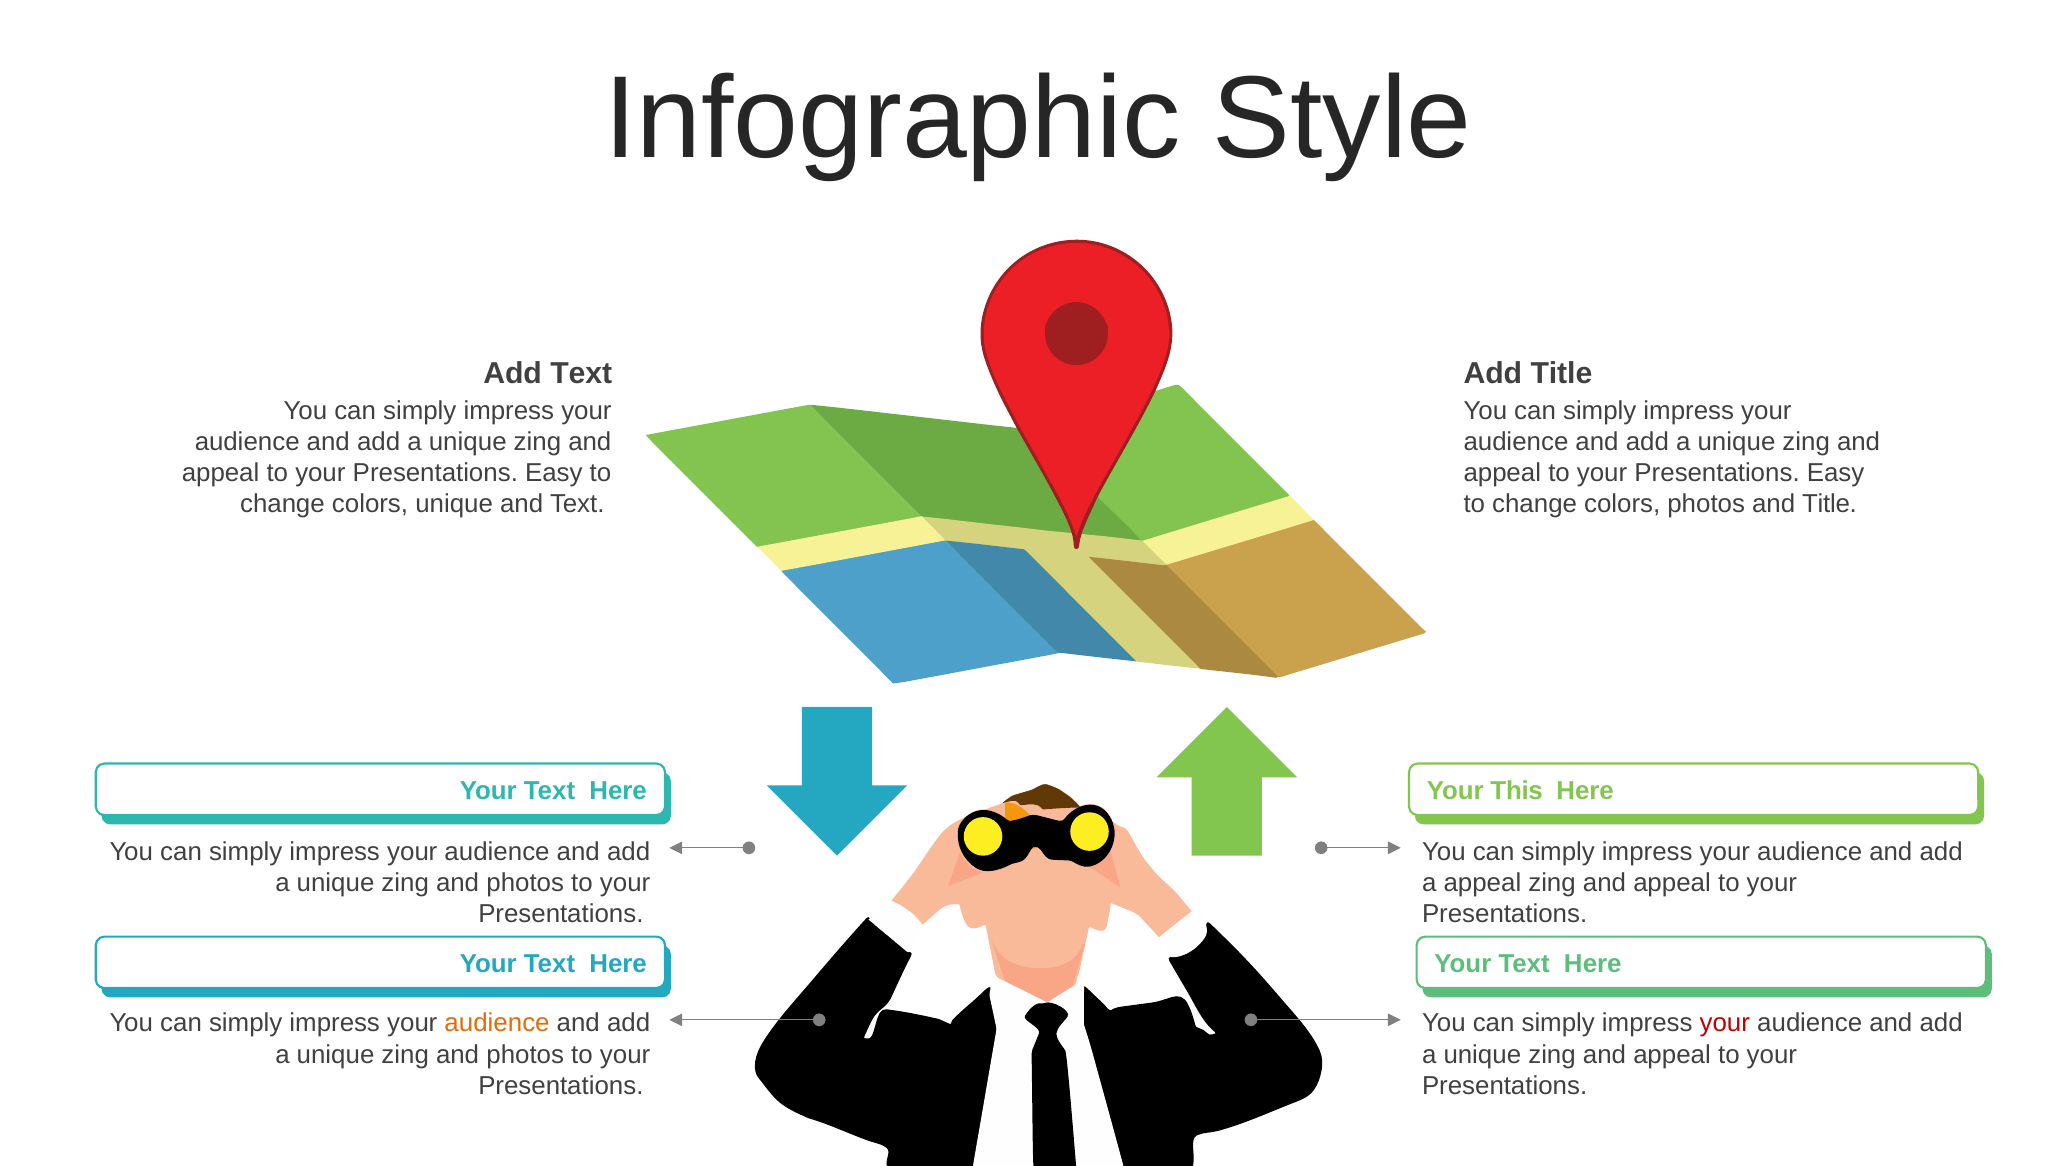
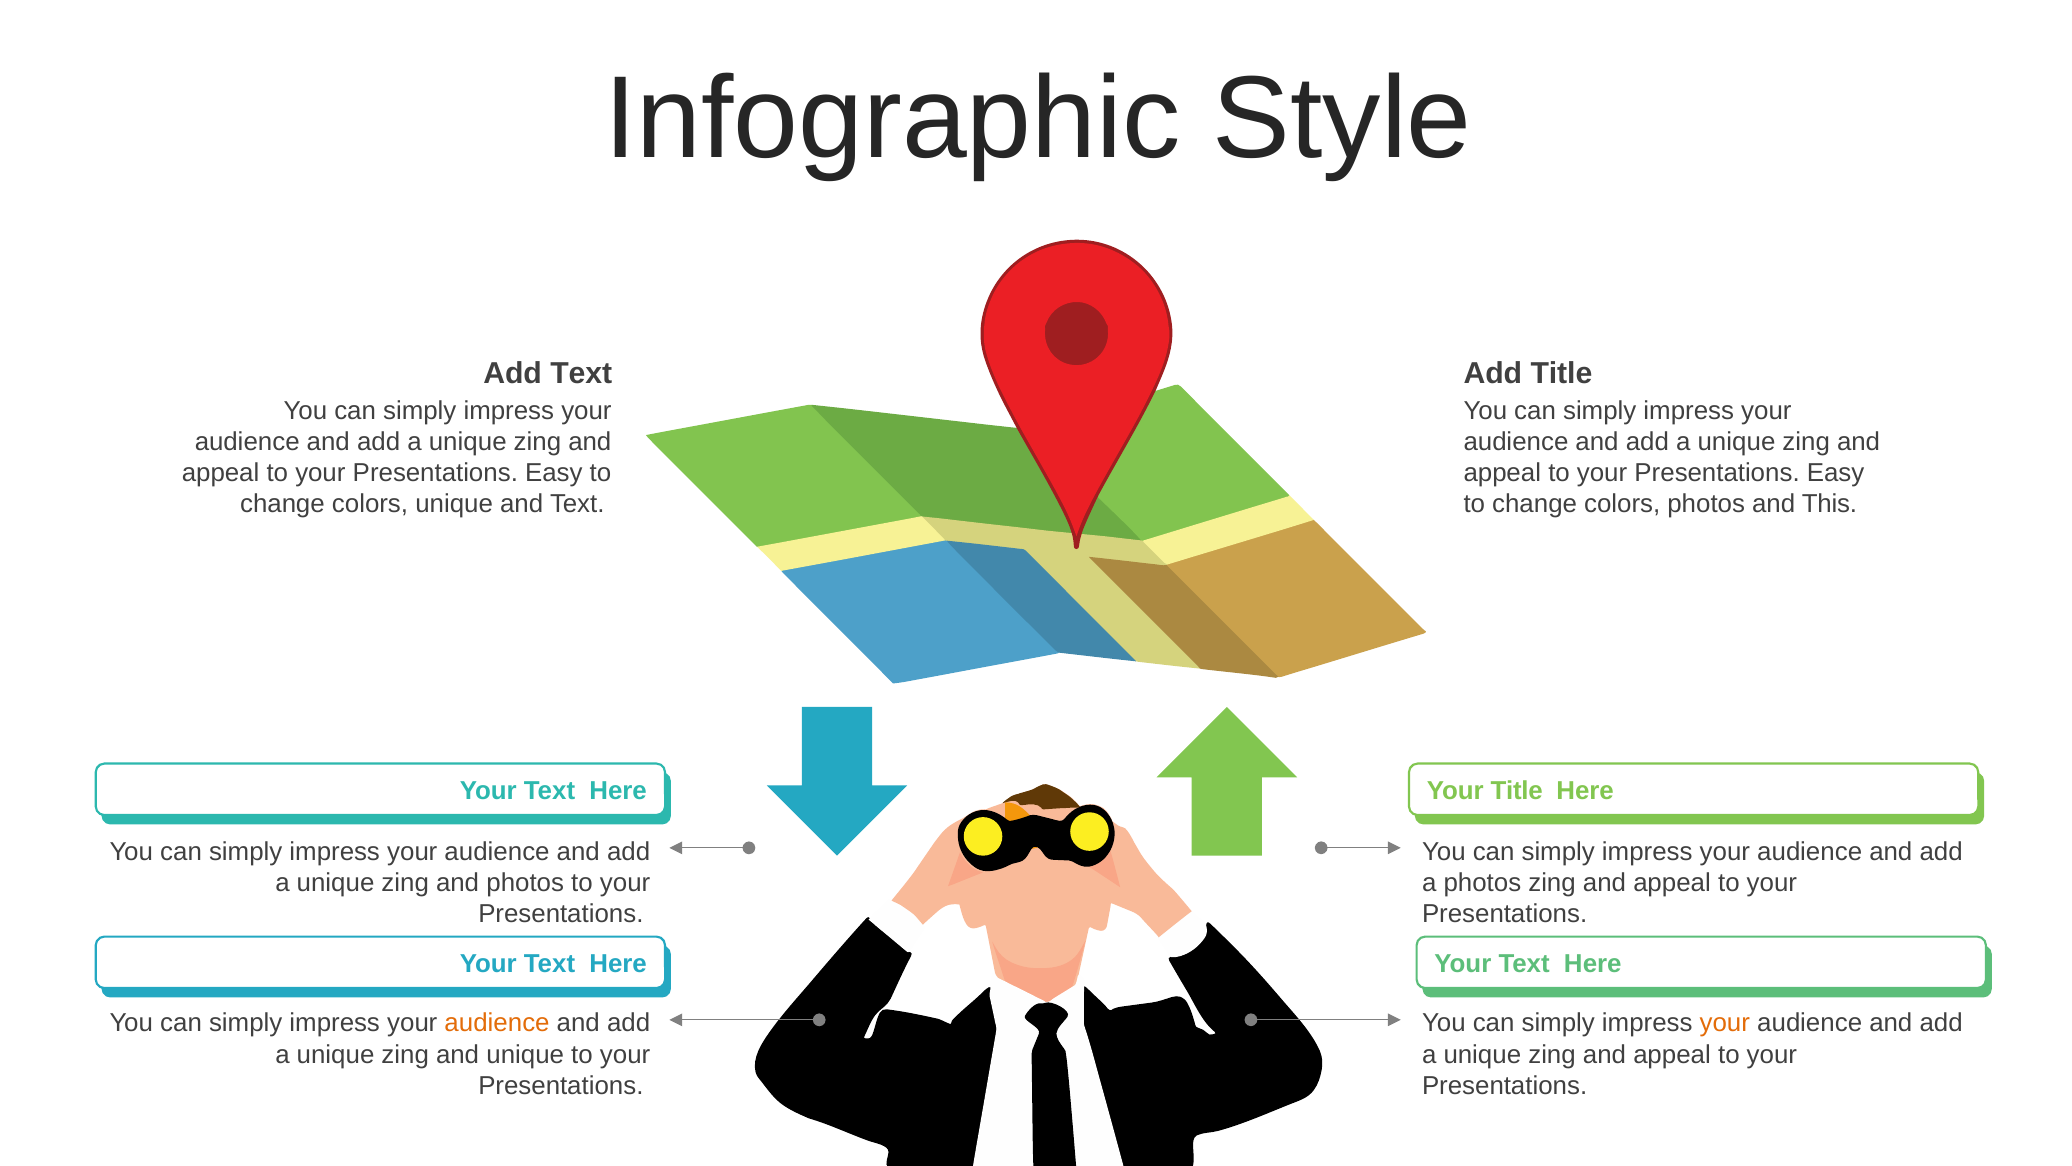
and Title: Title -> This
Your This: This -> Title
a appeal: appeal -> photos
your at (1725, 1023) colour: red -> orange
photos at (525, 1054): photos -> unique
